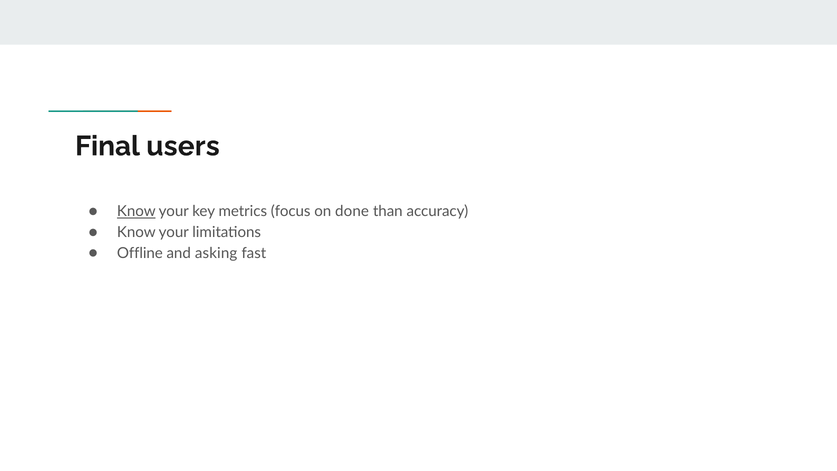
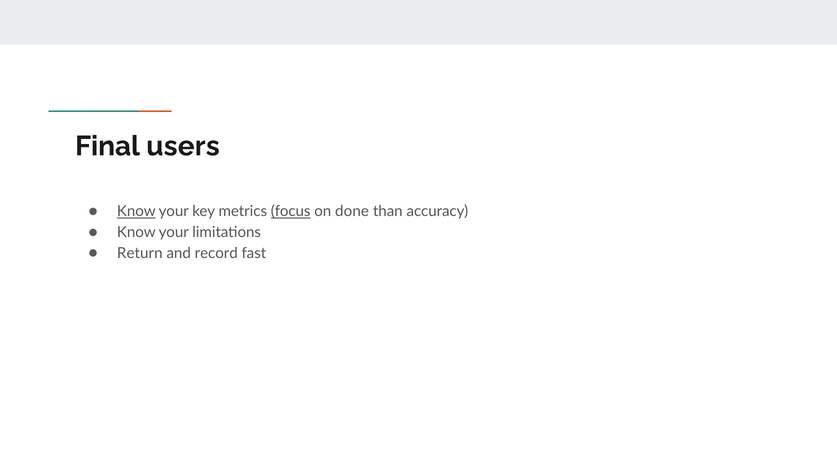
focus underline: none -> present
Offline: Offline -> Return
asking: asking -> record
